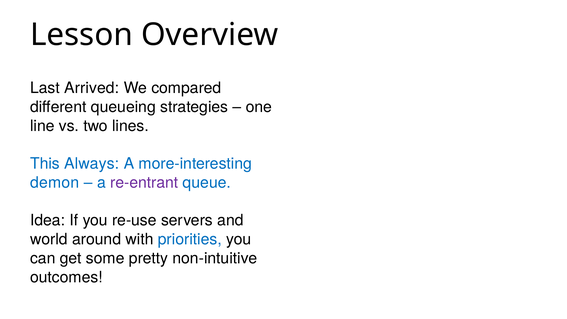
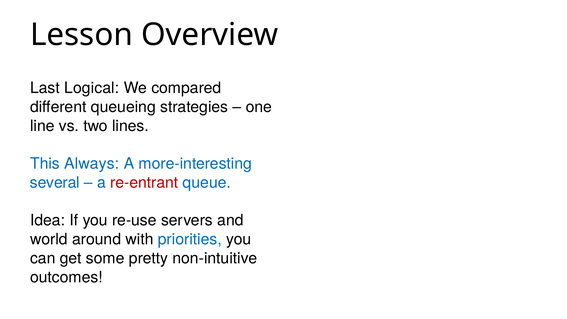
Arrived: Arrived -> Logical
demon: demon -> several
re-entrant colour: purple -> red
